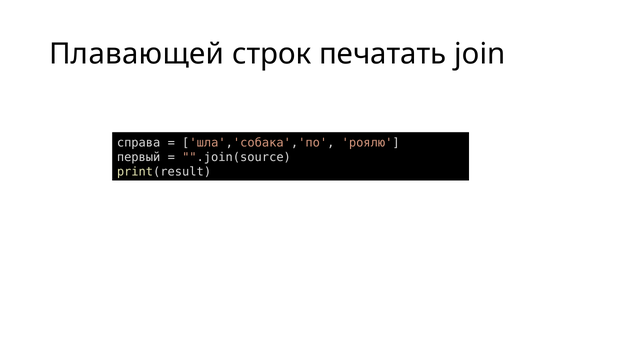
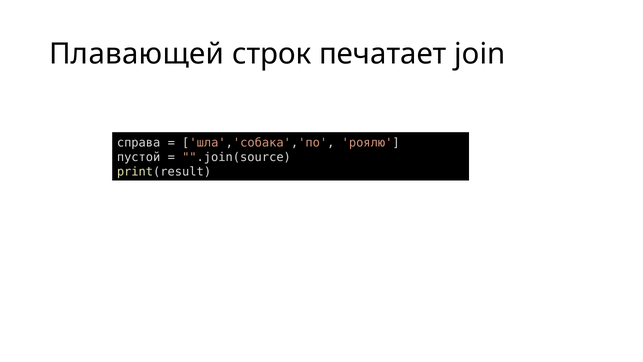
печатать: печатать -> печатает
первый: первый -> пустой
